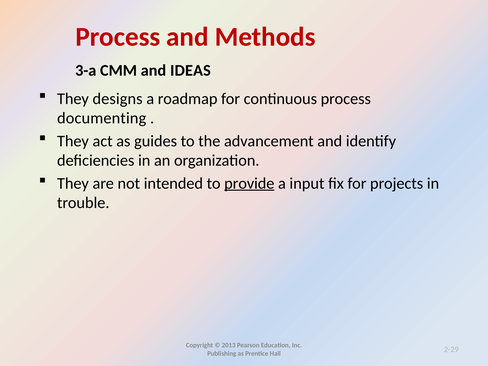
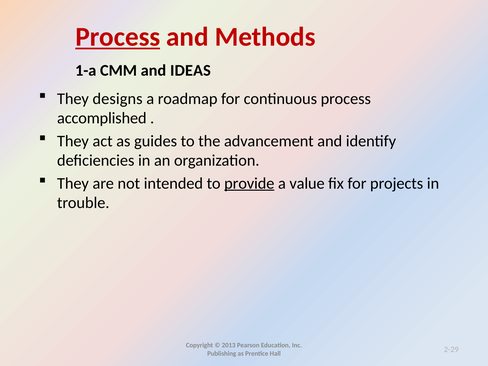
Process at (118, 37) underline: none -> present
3-a: 3-a -> 1-a
documenting: documenting -> accomplished
input: input -> value
